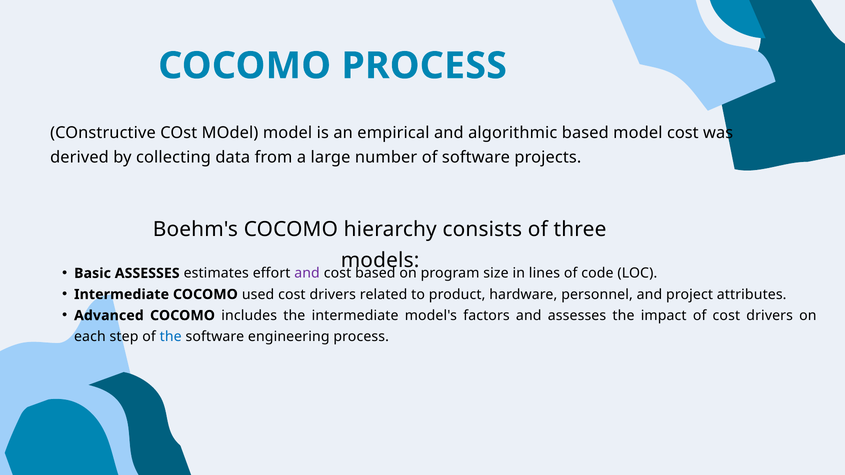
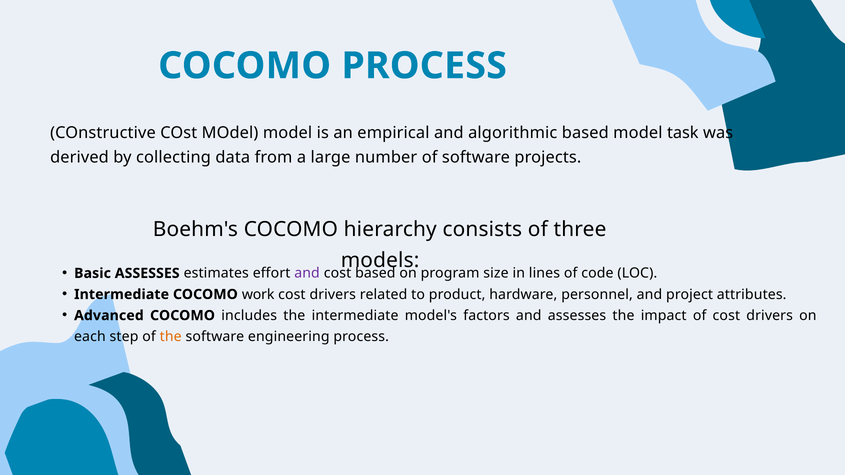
model cost: cost -> task
used: used -> work
the at (171, 337) colour: blue -> orange
